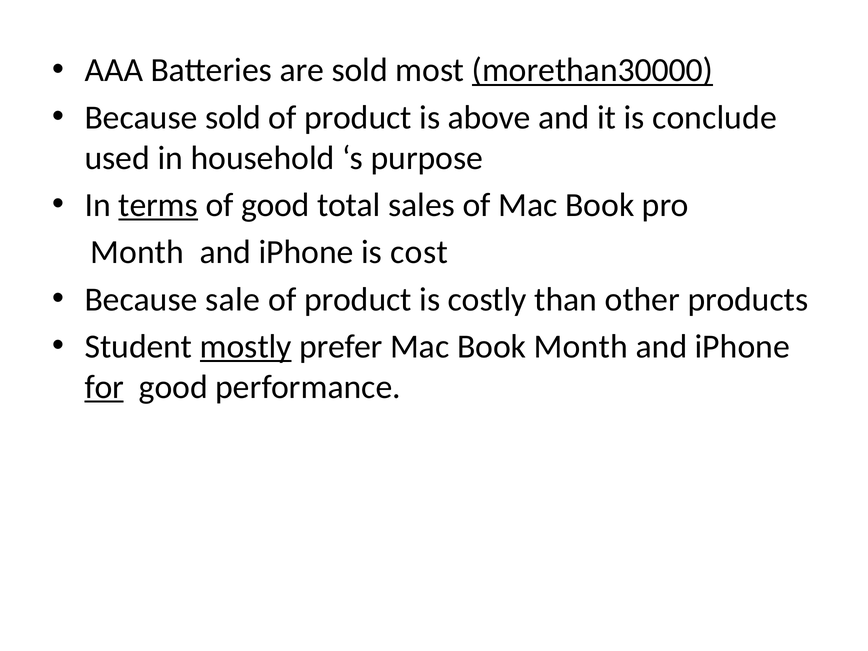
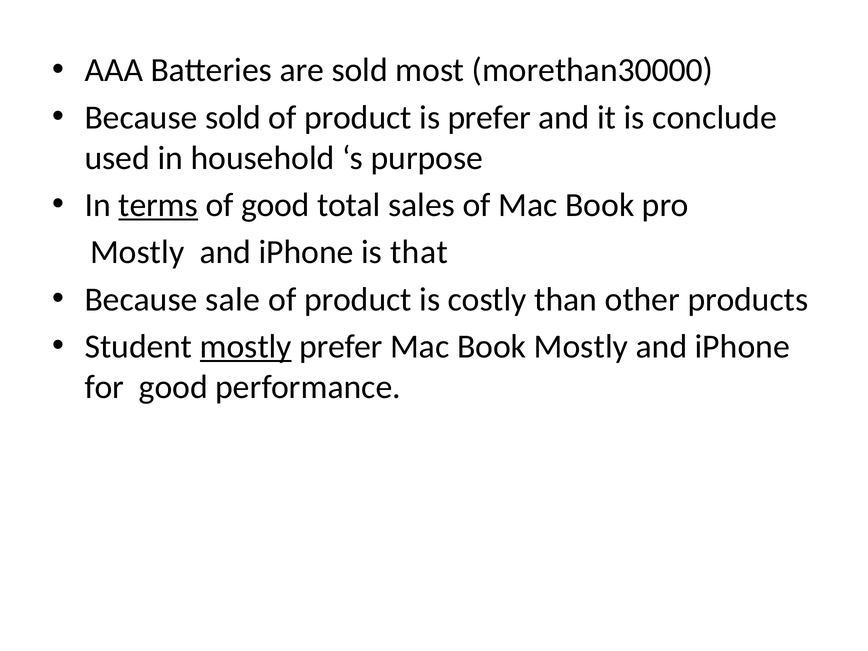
morethan30000 underline: present -> none
is above: above -> prefer
Month at (137, 252): Month -> Mostly
cost: cost -> that
Book Month: Month -> Mostly
for underline: present -> none
